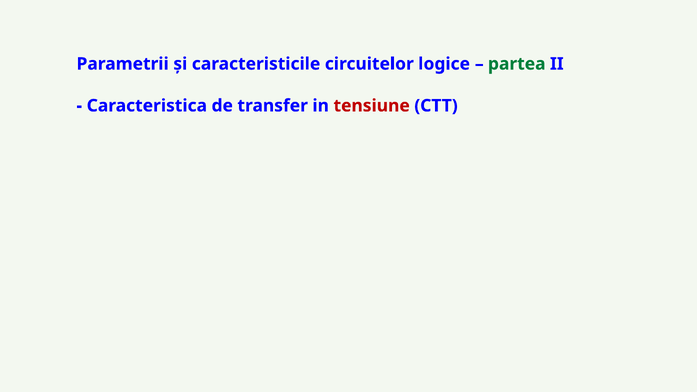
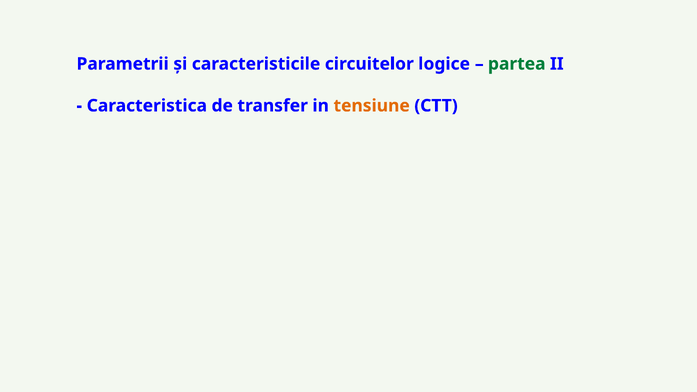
tensiune colour: red -> orange
